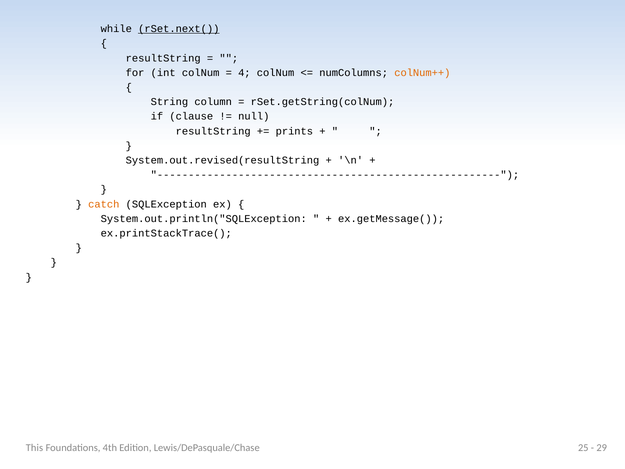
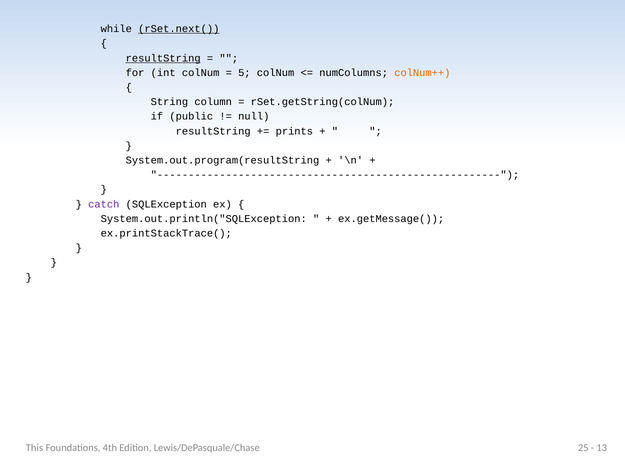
resultString at (163, 58) underline: none -> present
4: 4 -> 5
clause: clause -> public
System.out.revised(resultString: System.out.revised(resultString -> System.out.program(resultString
catch colour: orange -> purple
29: 29 -> 13
